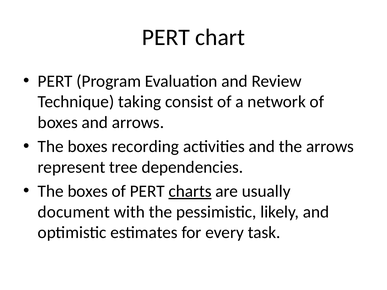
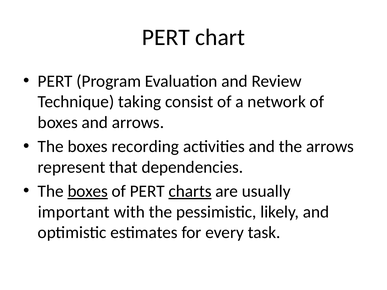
tree: tree -> that
boxes at (88, 191) underline: none -> present
document: document -> important
